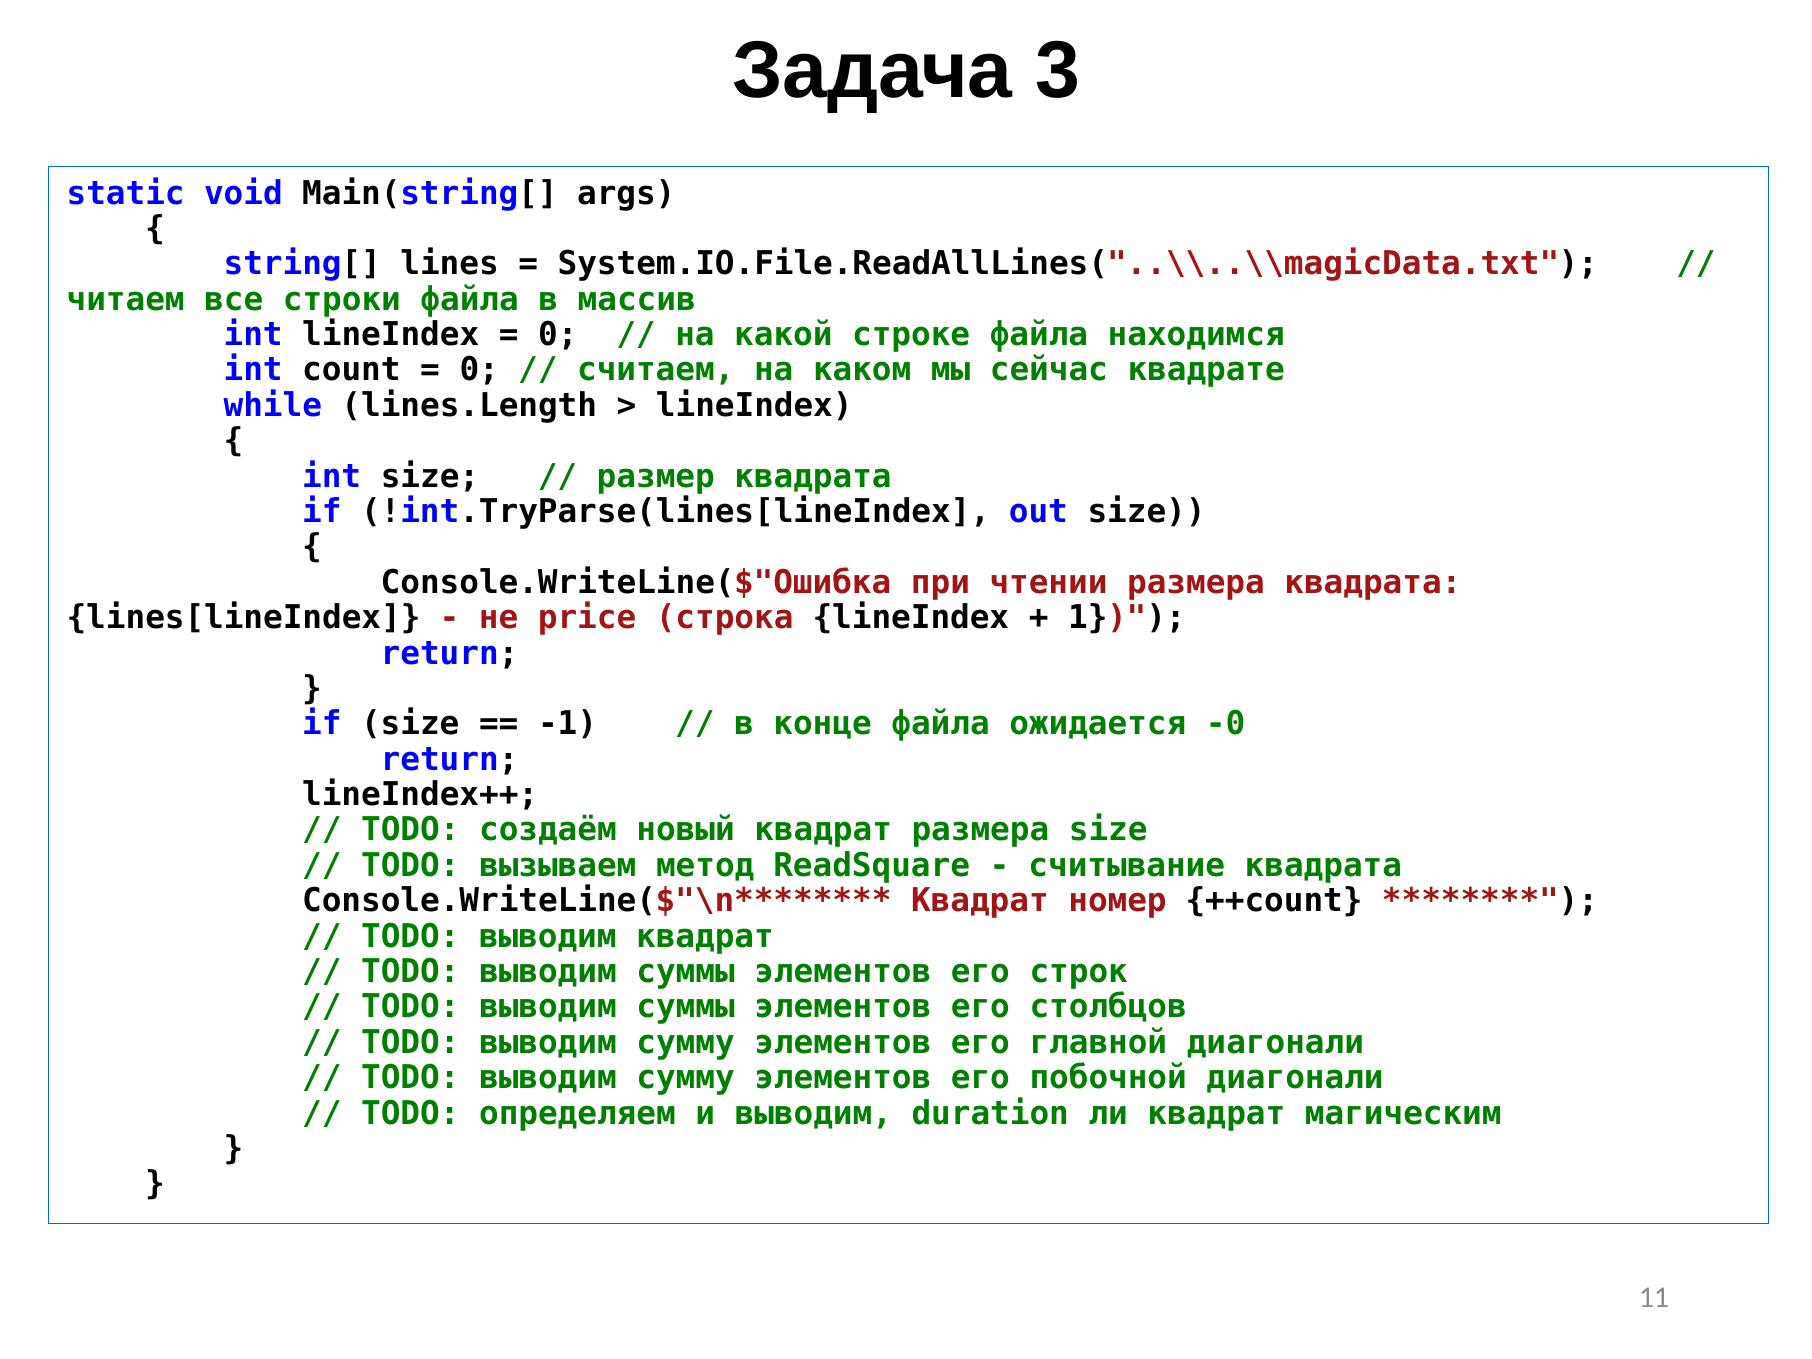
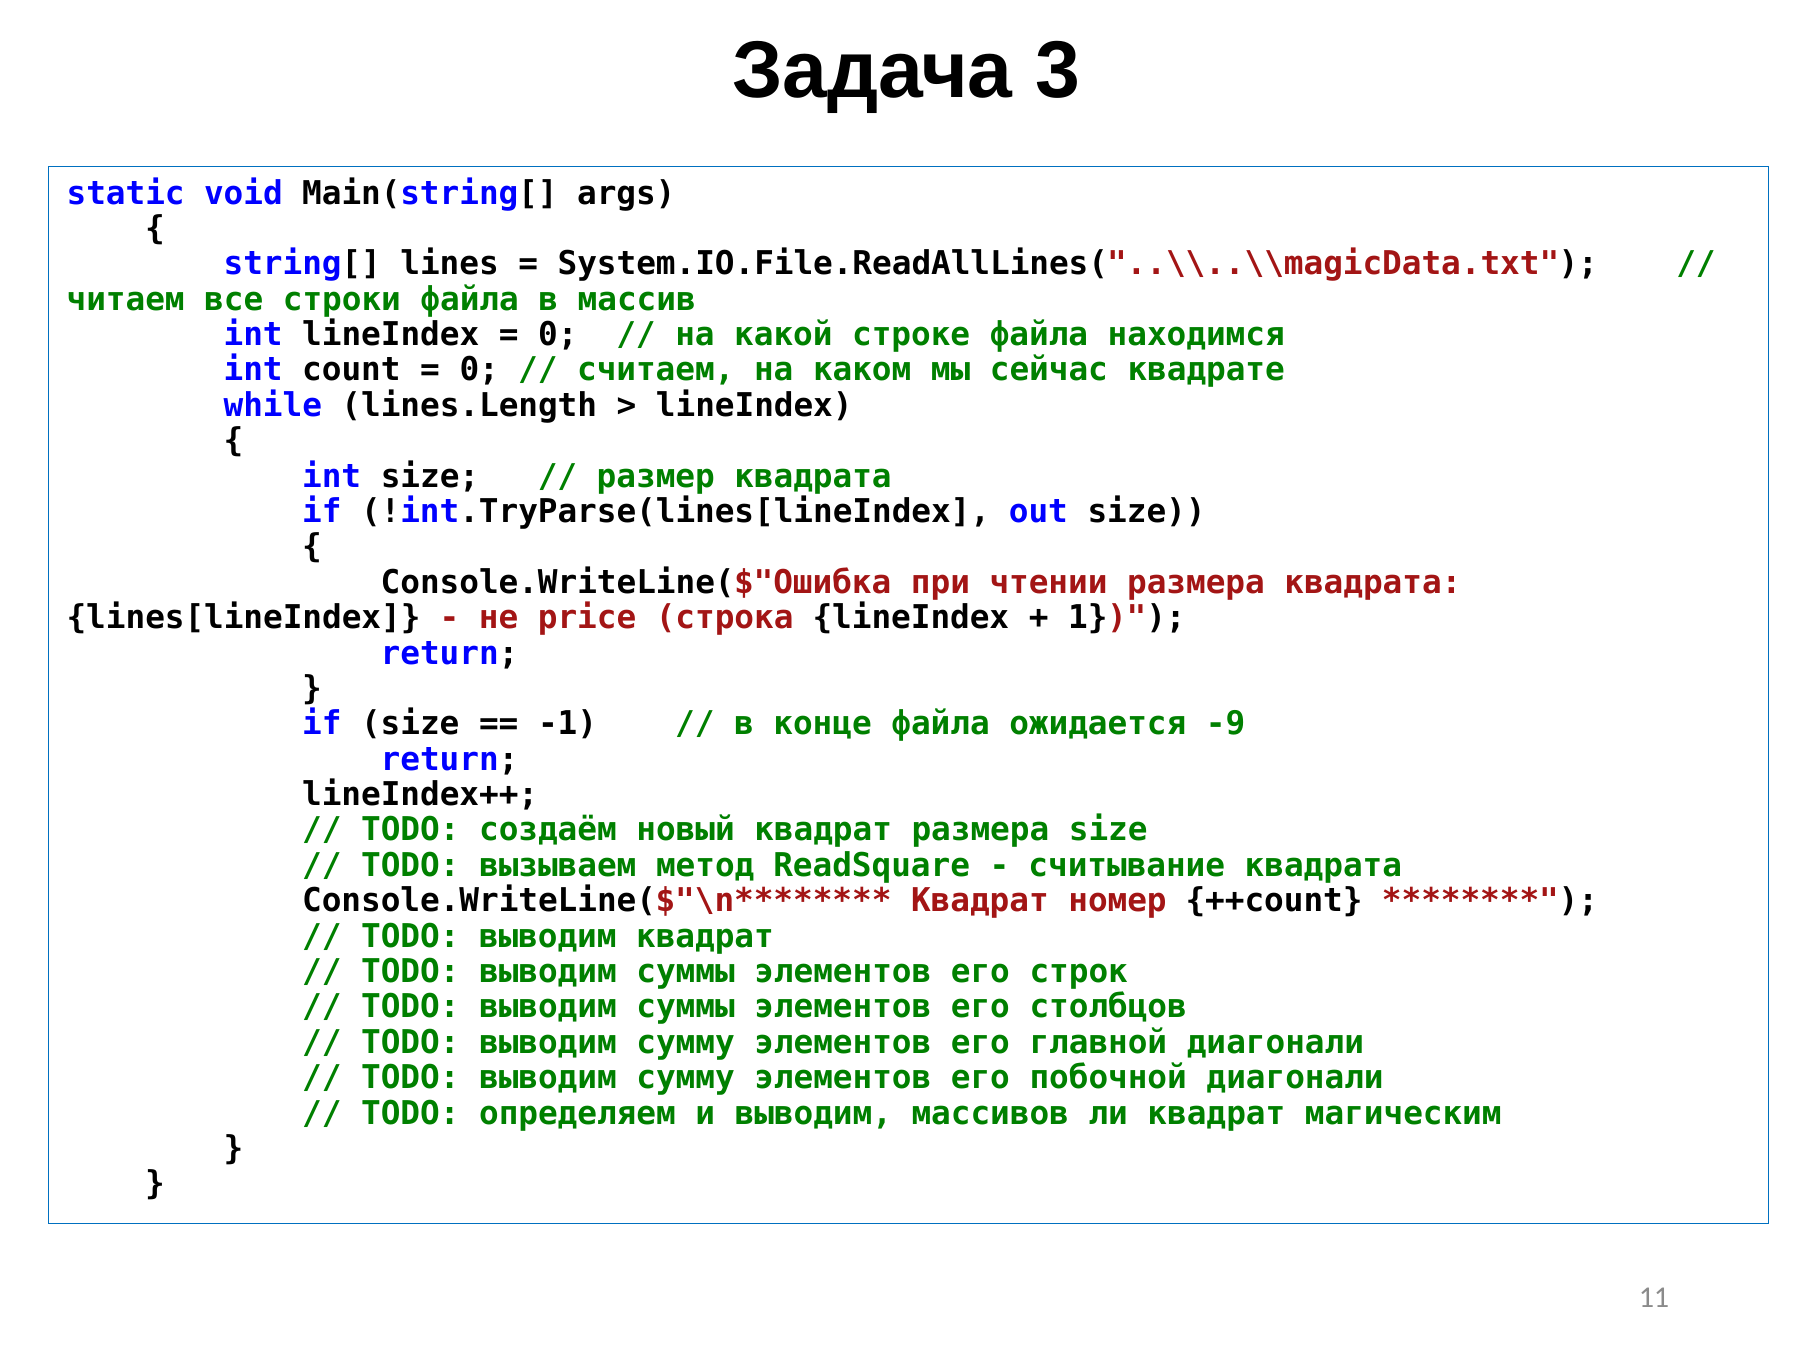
-0: -0 -> -9
duration: duration -> массивов
